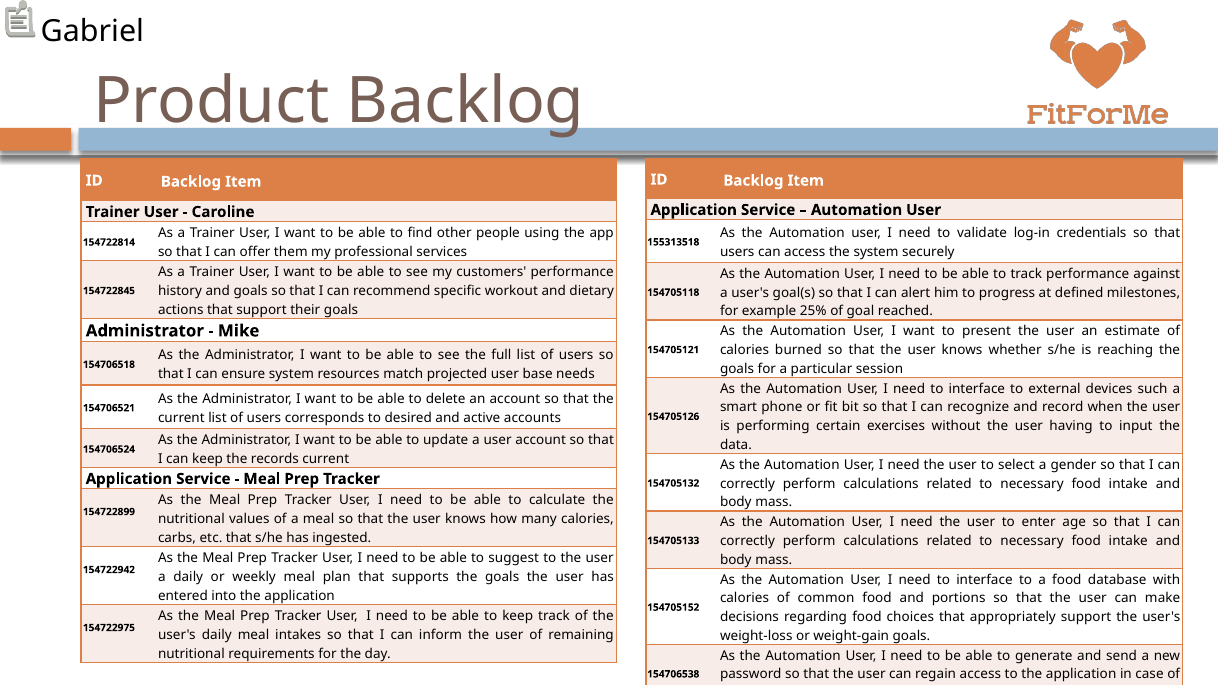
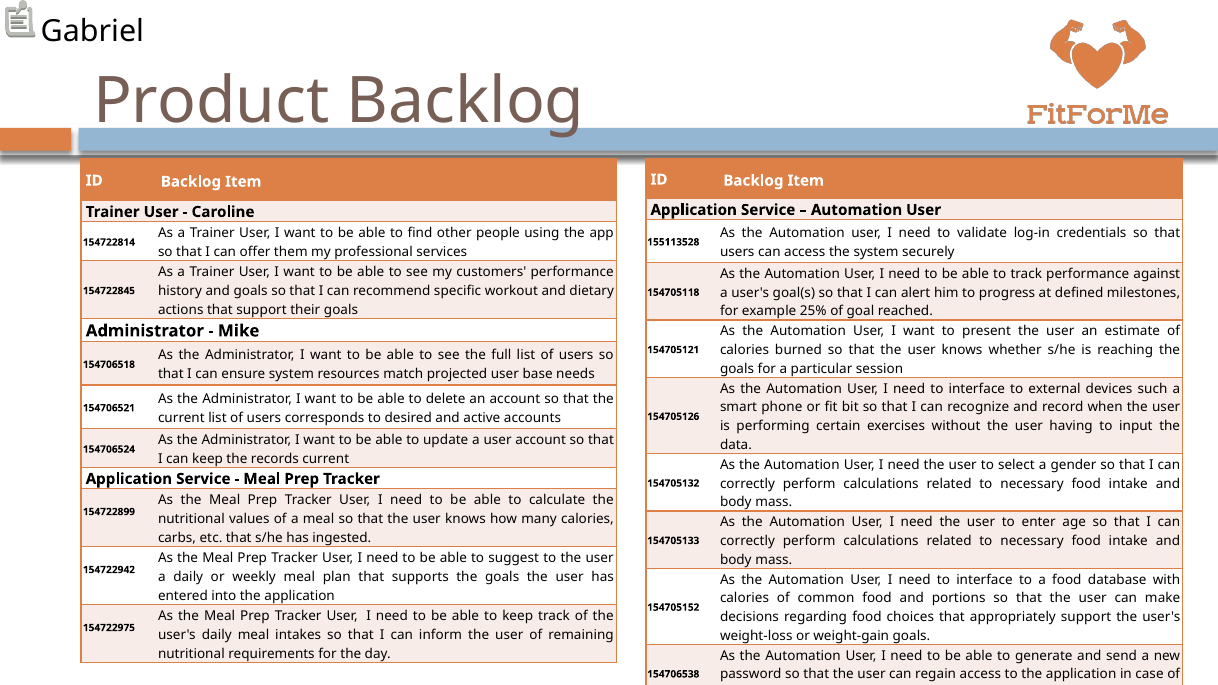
155313518: 155313518 -> 155113528
